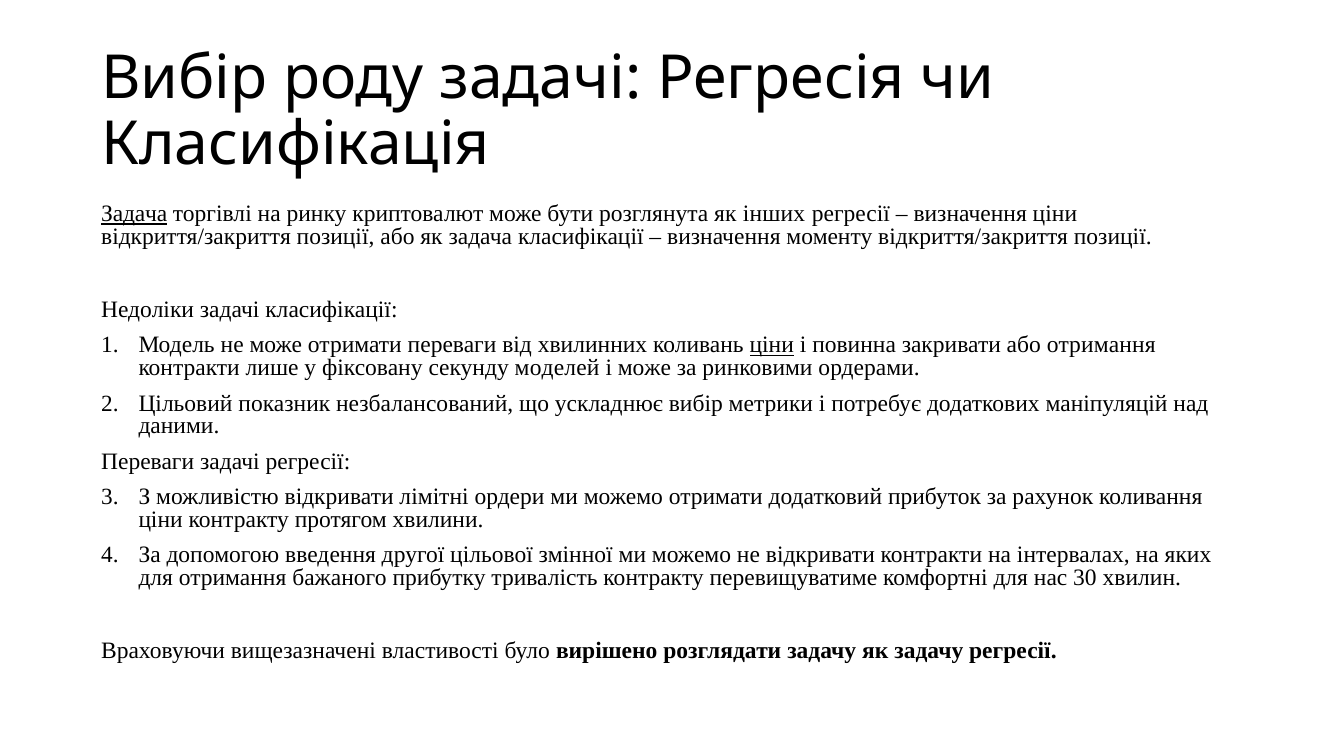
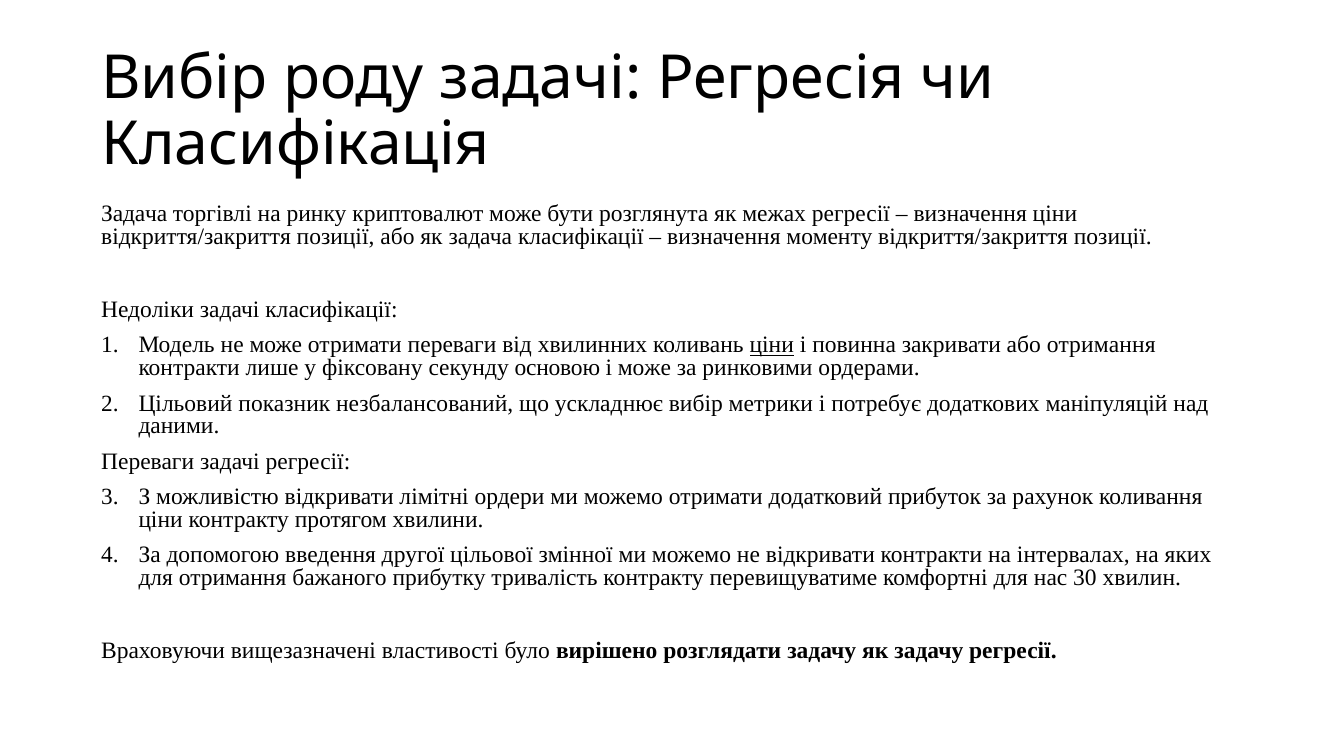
Задача at (134, 214) underline: present -> none
інших: інших -> межах
моделей: моделей -> основою
